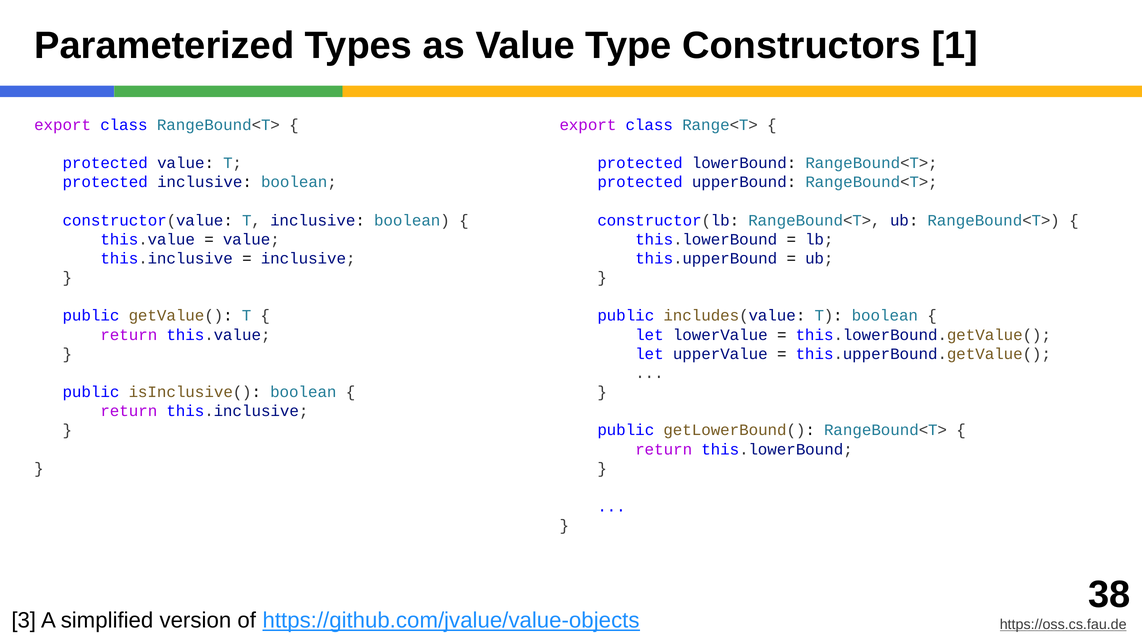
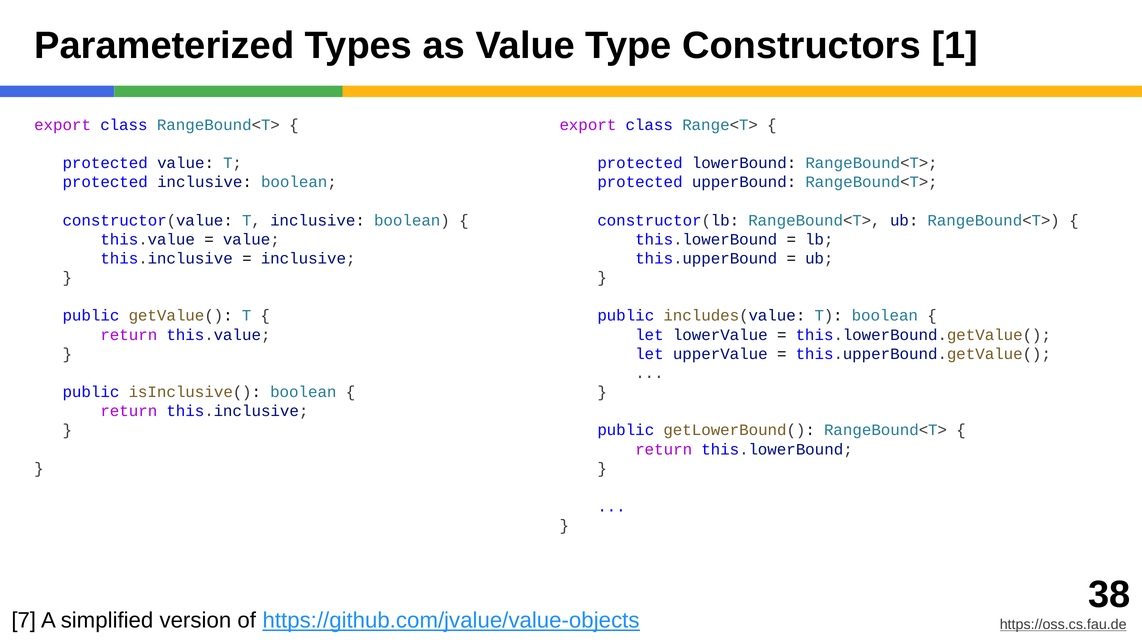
3: 3 -> 7
